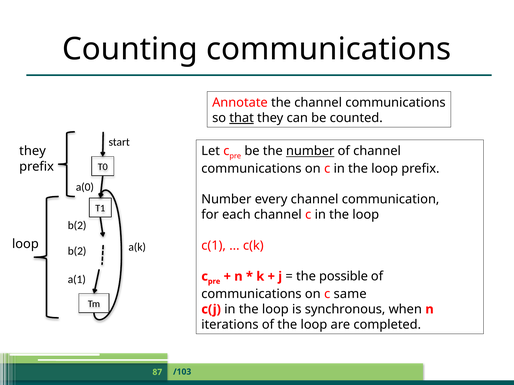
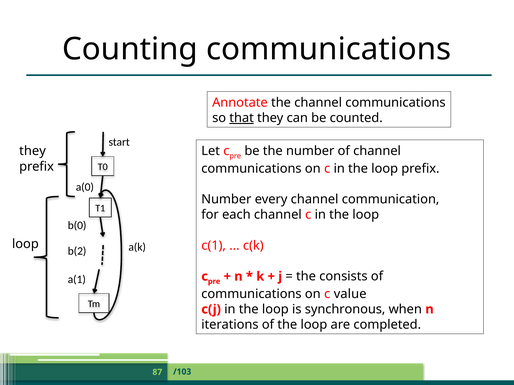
number at (310, 151) underline: present -> none
b(2 at (77, 226): b(2 -> b(0
possible: possible -> consists
same: same -> value
